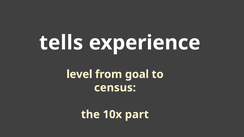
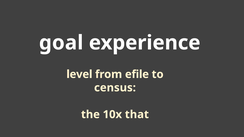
tells: tells -> goal
goal: goal -> efile
part: part -> that
